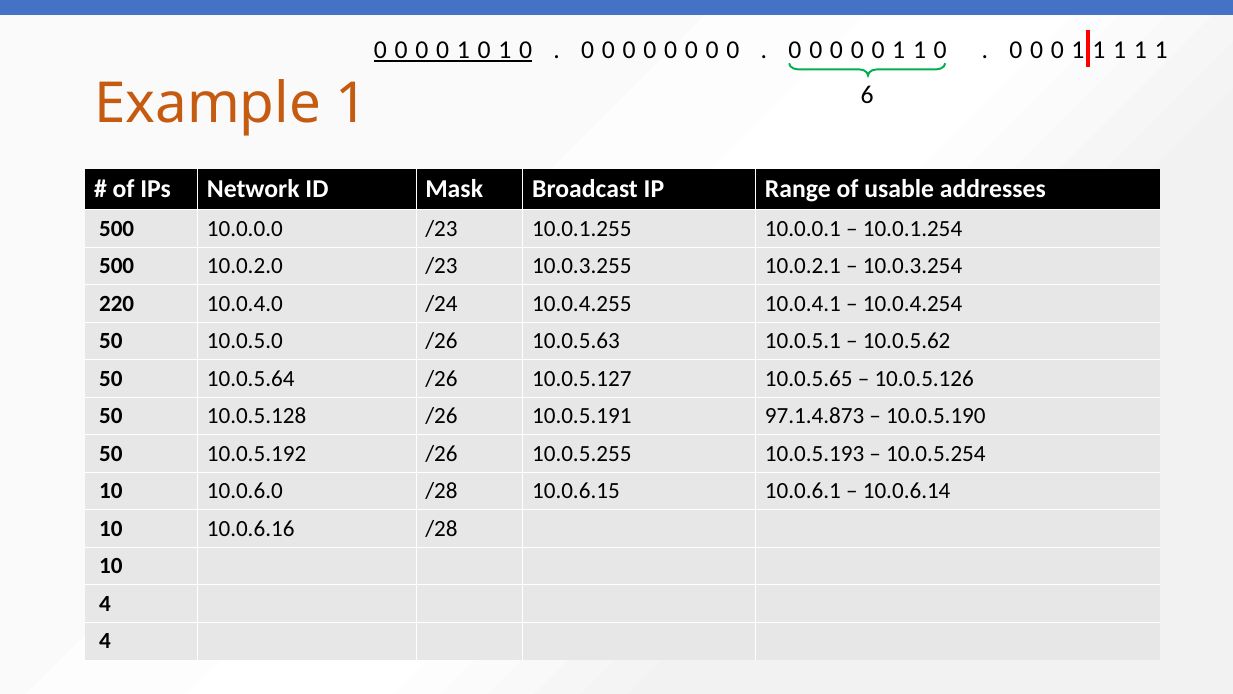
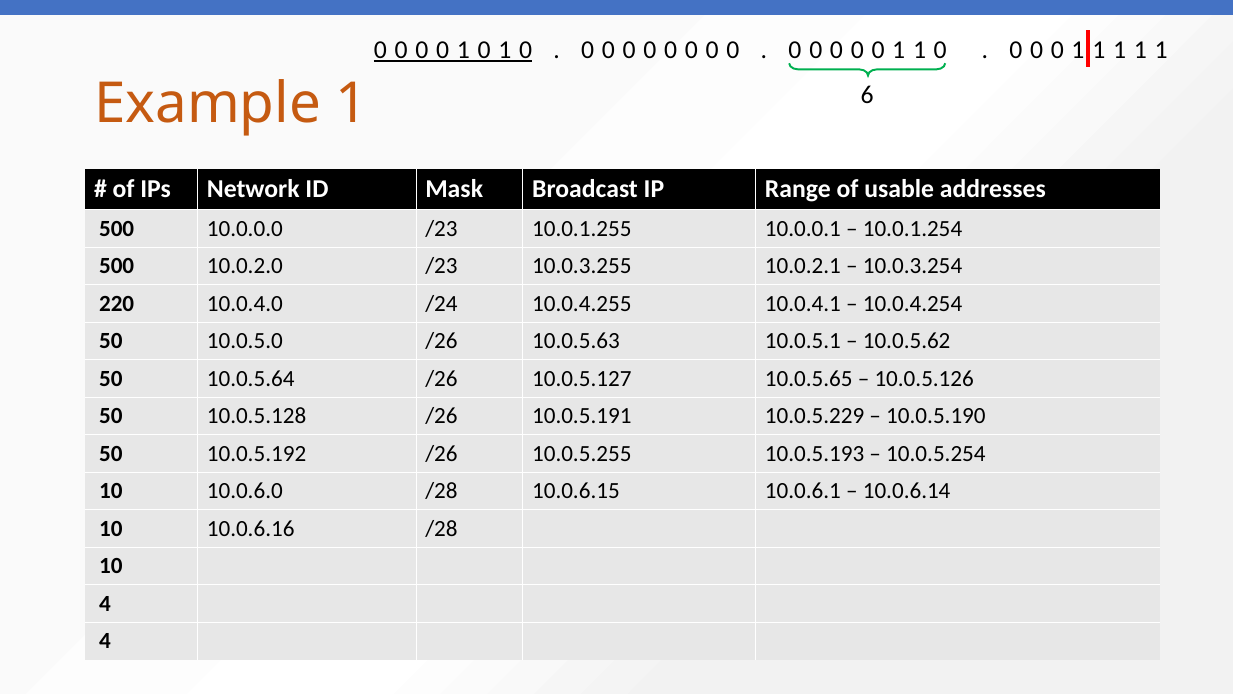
97.1.4.873: 97.1.4.873 -> 10.0.5.229
